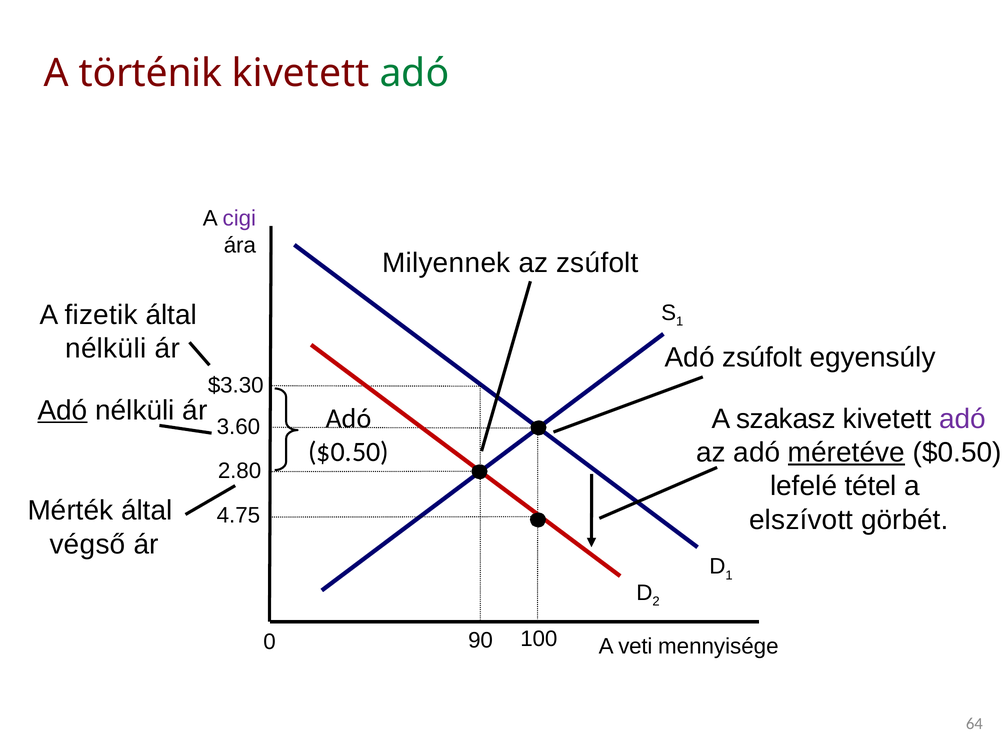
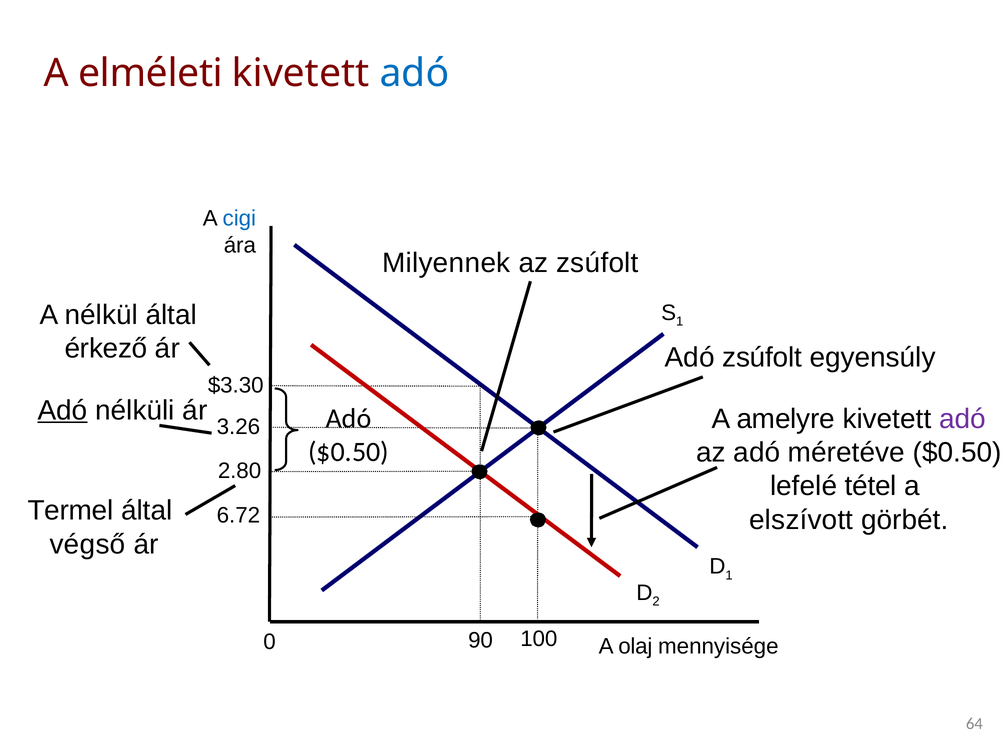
történik: történik -> elméleti
adó at (414, 73) colour: green -> blue
cigi colour: purple -> blue
fizetik: fizetik -> nélkül
nélküli at (106, 349): nélküli -> érkező
szakasz: szakasz -> amelyre
3.60: 3.60 -> 3.26
méretéve underline: present -> none
Mérték: Mérték -> Termel
4.75: 4.75 -> 6.72
veti: veti -> olaj
